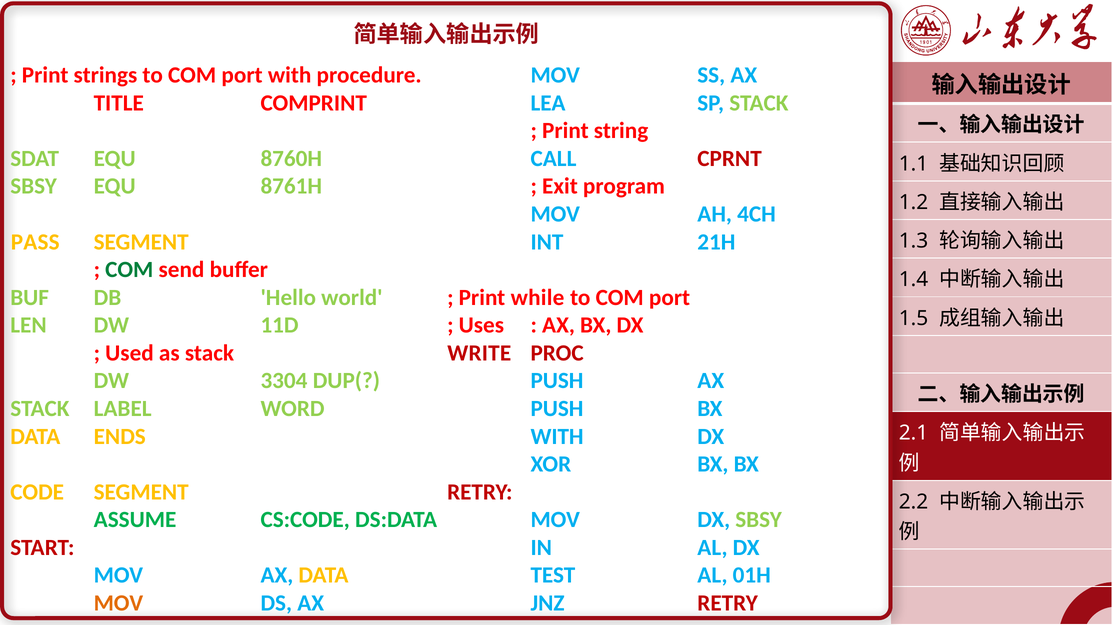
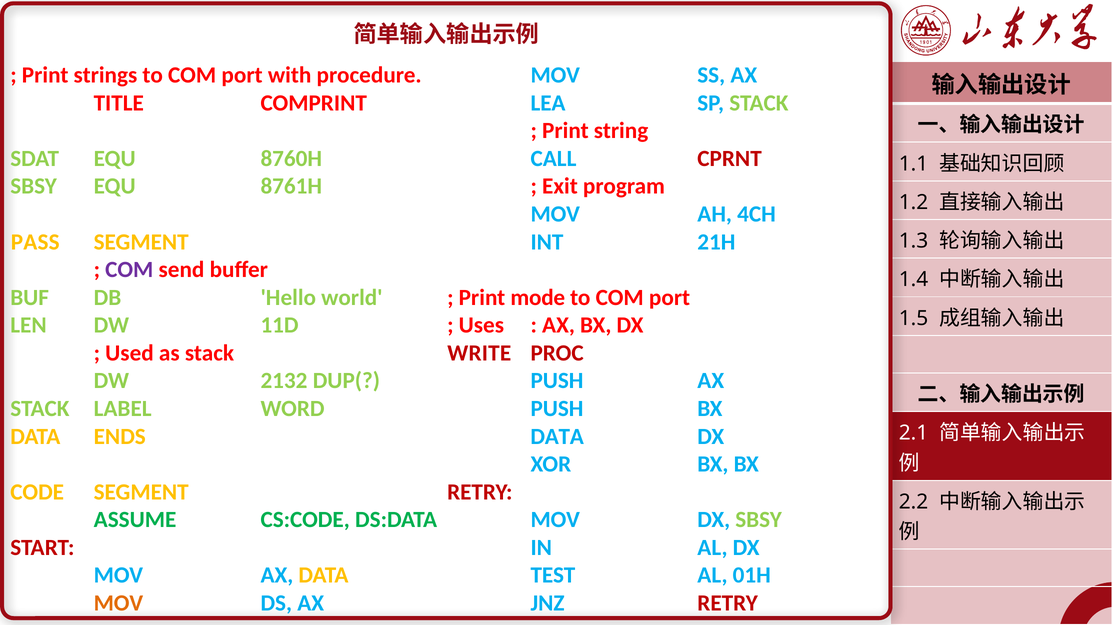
COM at (129, 270) colour: green -> purple
while: while -> mode
3304: 3304 -> 2132
WITH at (557, 437): WITH -> DATA
